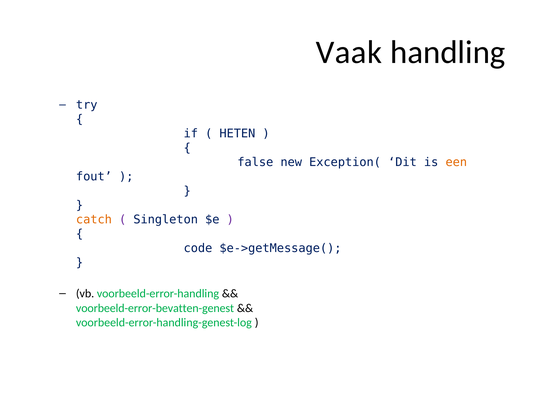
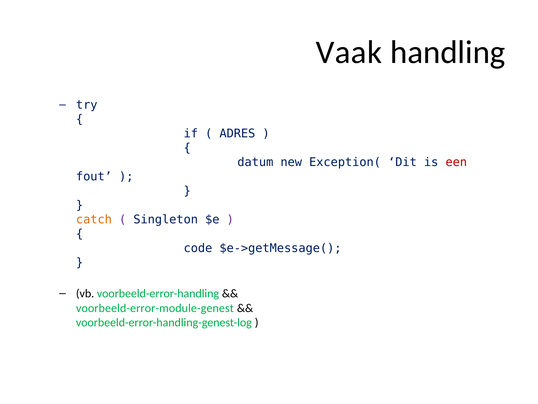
HETEN: HETEN -> ADRES
false: false -> datum
een colour: orange -> red
voorbeeld-error-bevatten-genest: voorbeeld-error-bevatten-genest -> voorbeeld-error-module-genest
